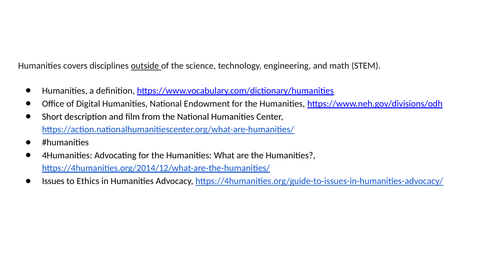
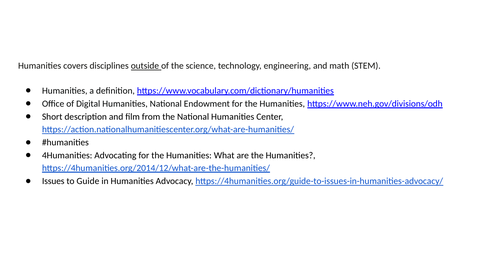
Ethics: Ethics -> Guide
